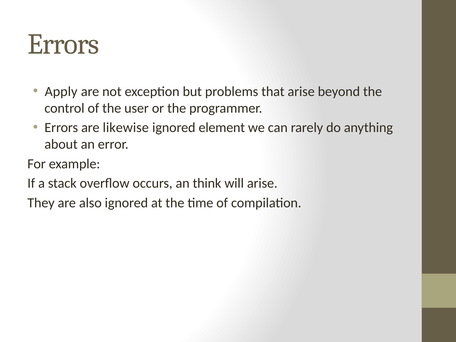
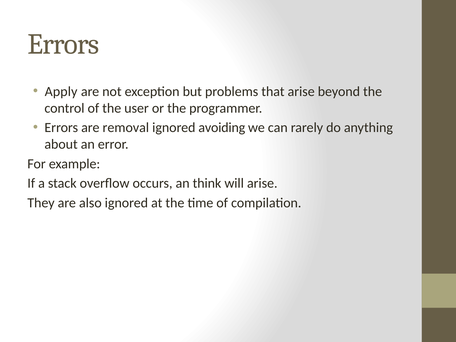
likewise: likewise -> removal
element: element -> avoiding
